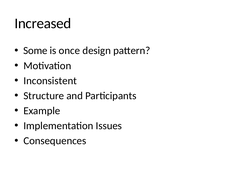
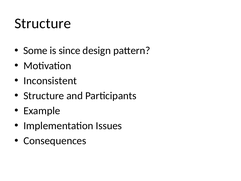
Increased at (43, 23): Increased -> Structure
once: once -> since
